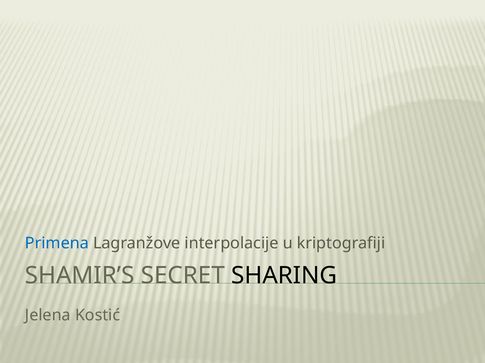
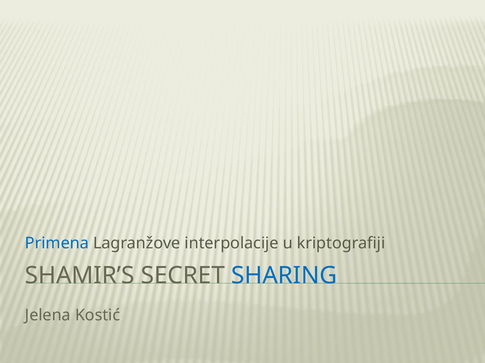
SHARING colour: black -> blue
